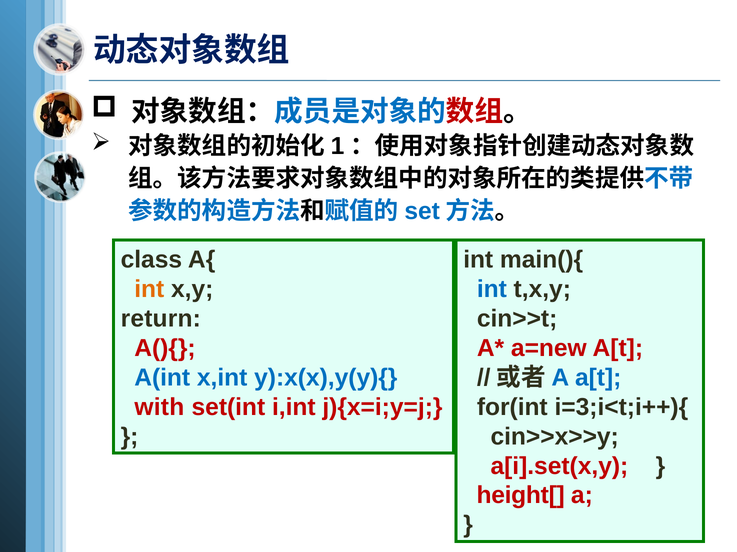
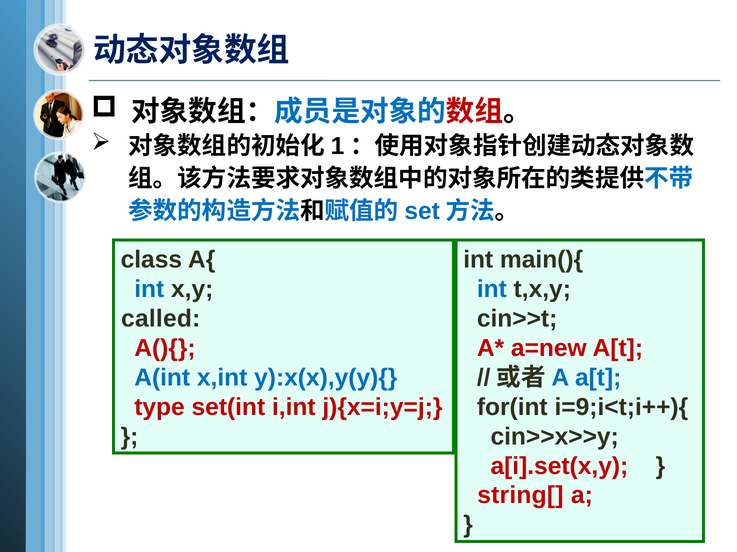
int at (149, 290) colour: orange -> blue
return: return -> called
with: with -> type
i=3;i<t;i++){: i=3;i<t;i++){ -> i=9;i<t;i++){
height[: height[ -> string[
